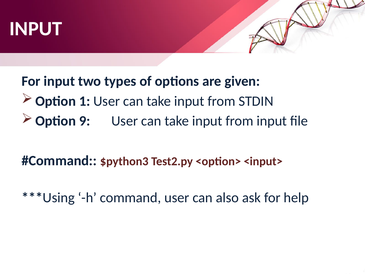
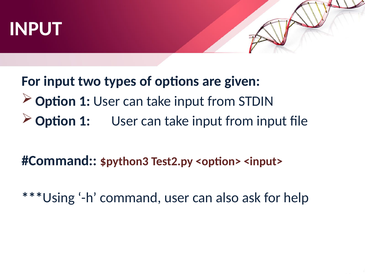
9 at (85, 121): 9 -> 1
